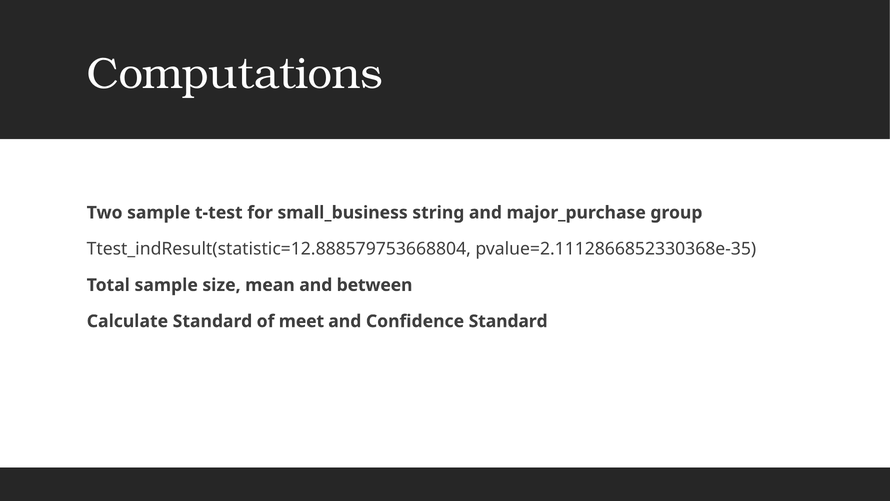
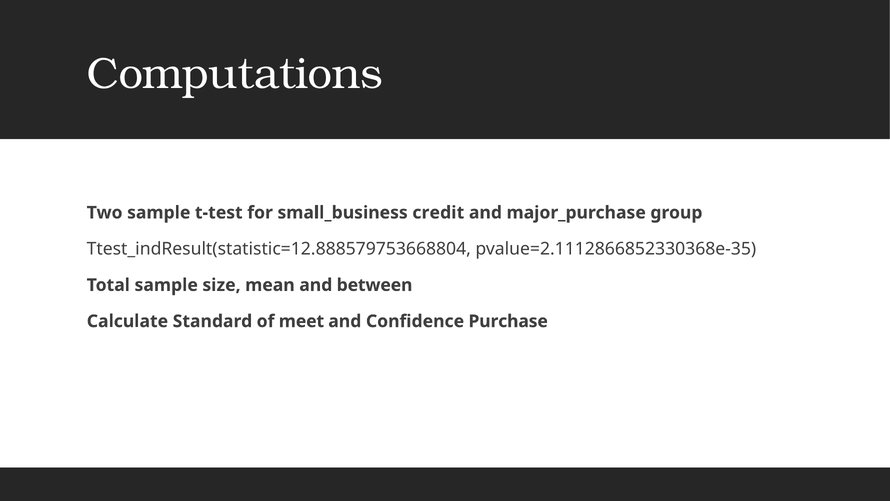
string: string -> credit
Confidence Standard: Standard -> Purchase
